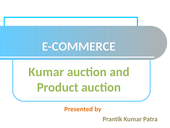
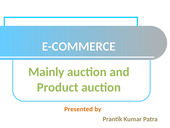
Kumar at (46, 72): Kumar -> Mainly
